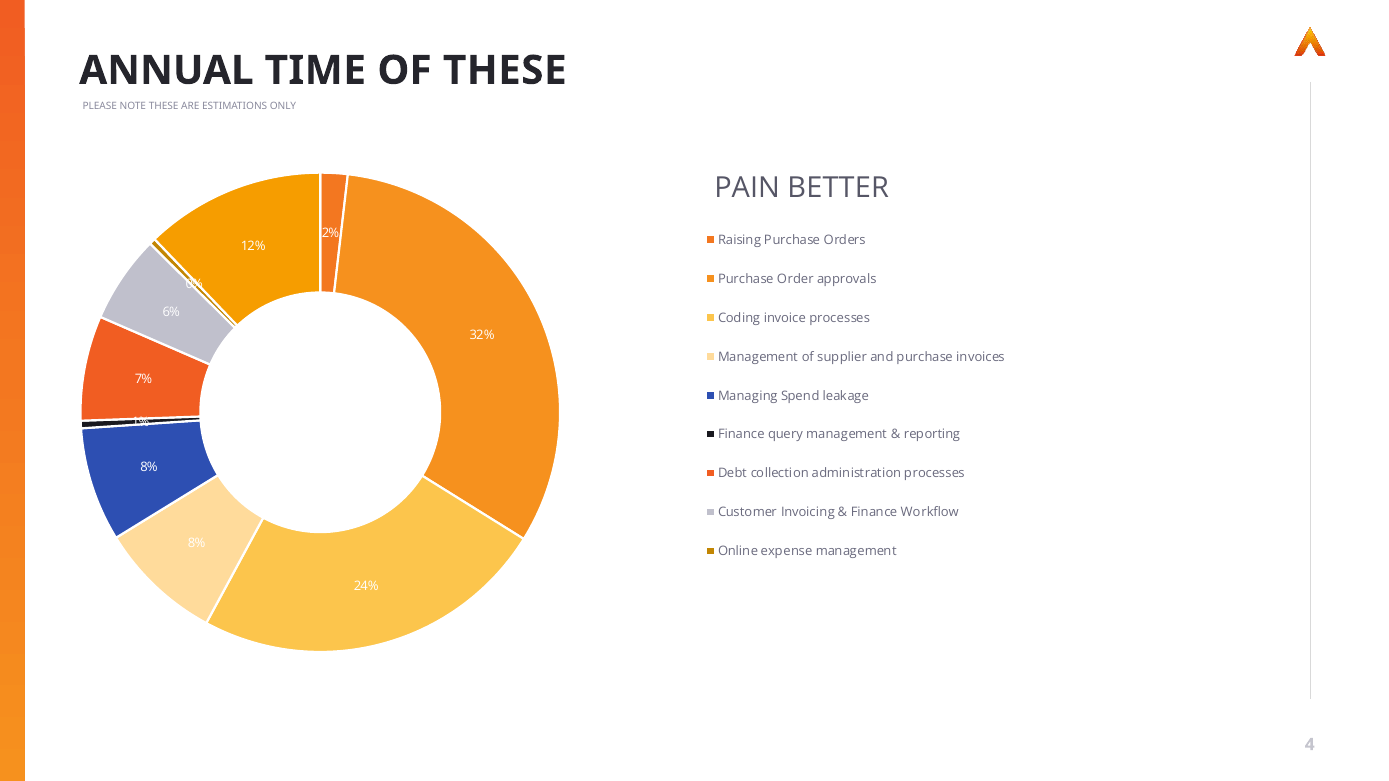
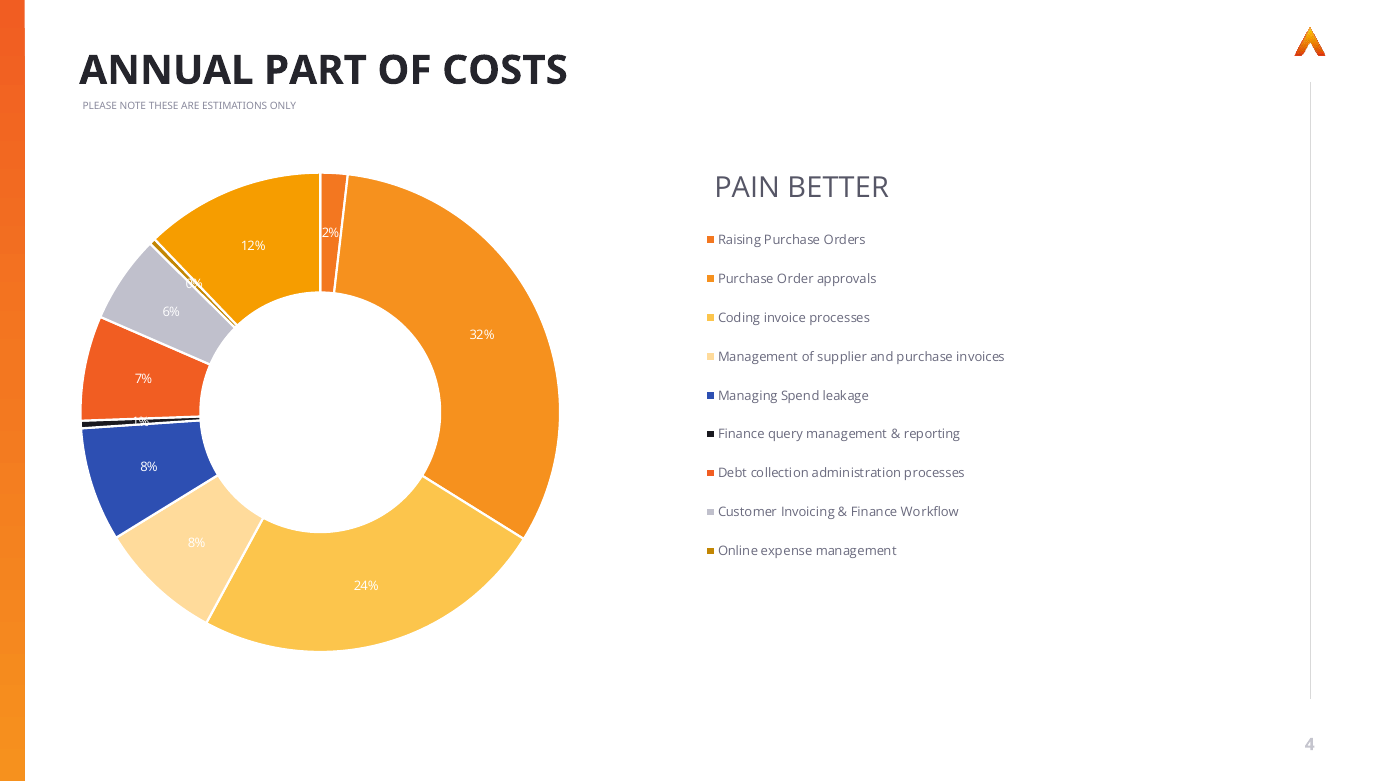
TIME: TIME -> PART
OF THESE: THESE -> COSTS
